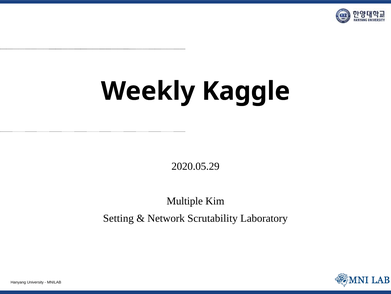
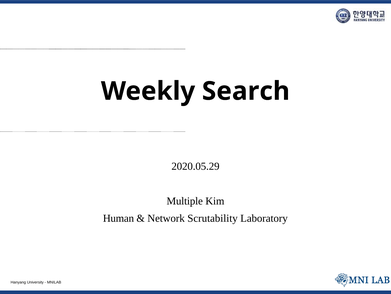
Kaggle: Kaggle -> Search
Setting: Setting -> Human
